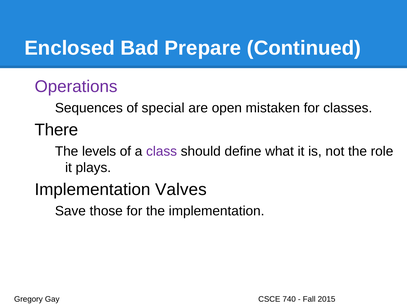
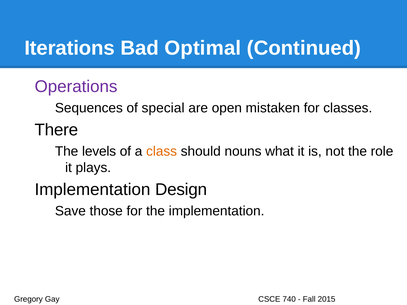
Enclosed: Enclosed -> Iterations
Prepare: Prepare -> Optimal
class colour: purple -> orange
define: define -> nouns
Valves: Valves -> Design
